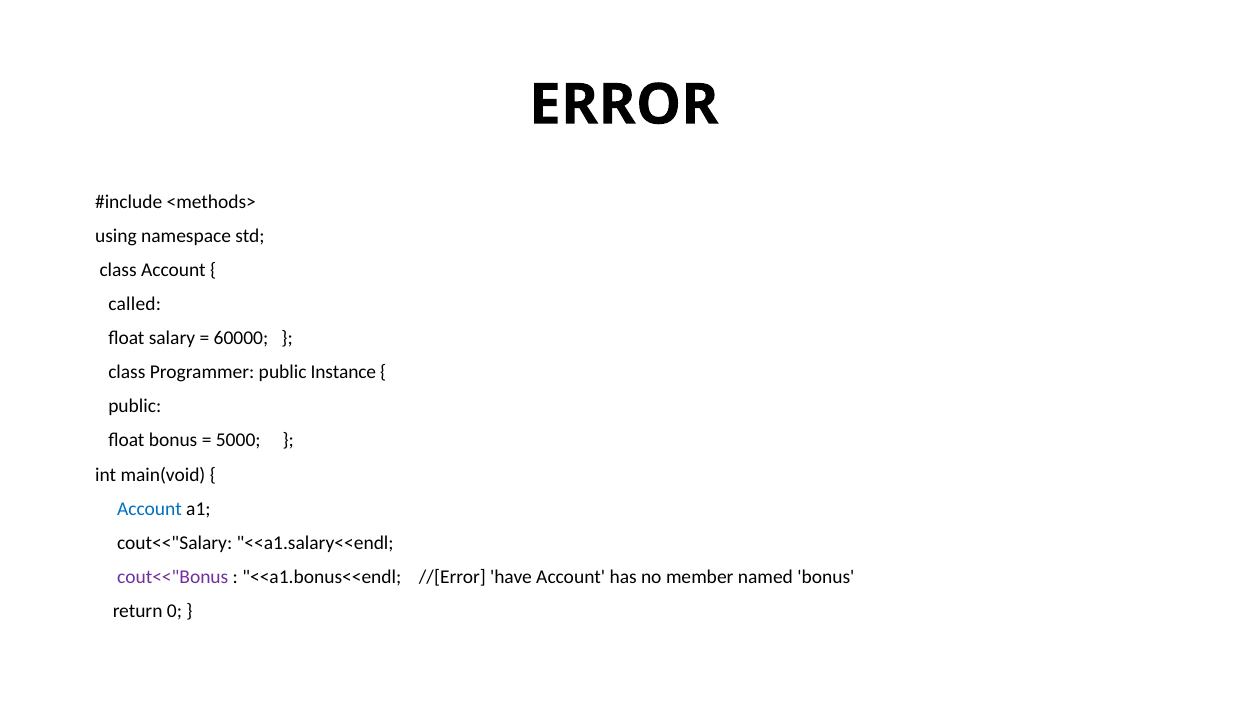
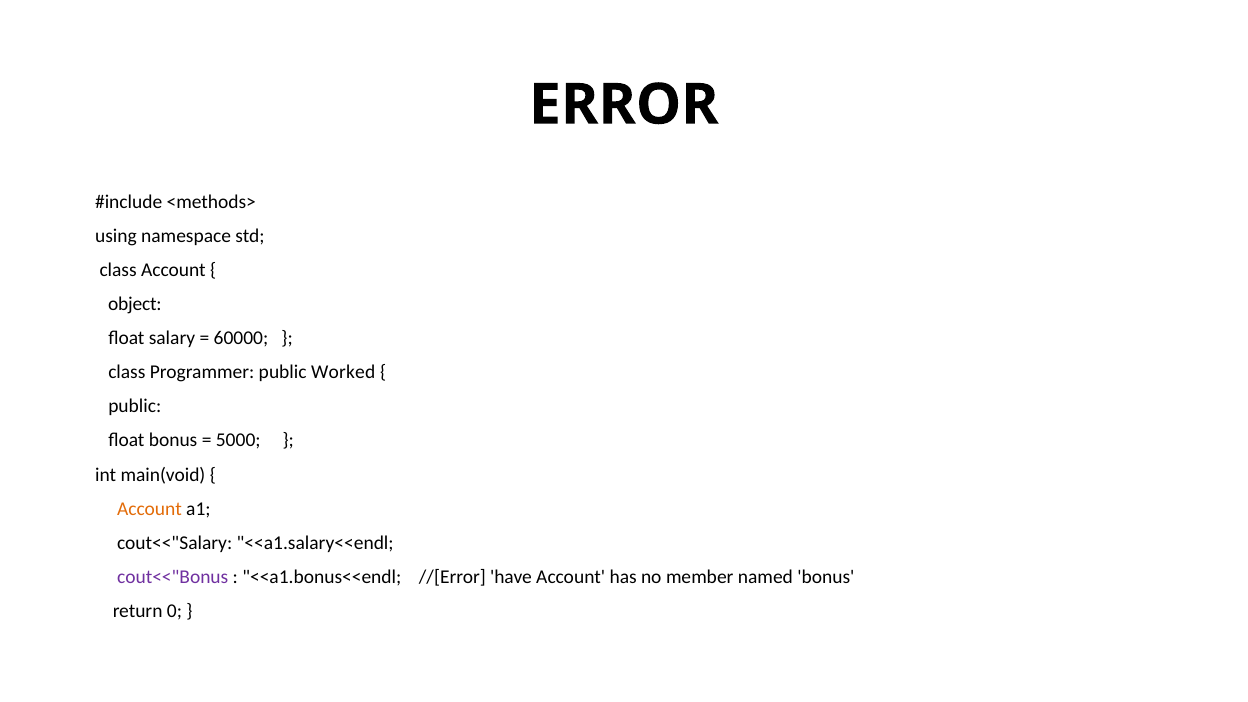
called: called -> object
Instance: Instance -> Worked
Account at (149, 509) colour: blue -> orange
